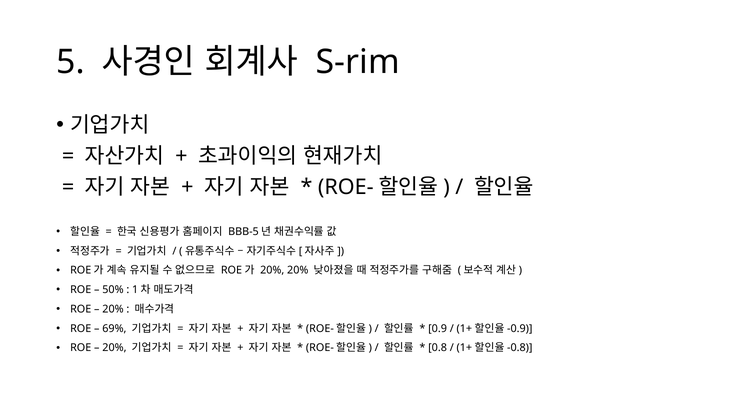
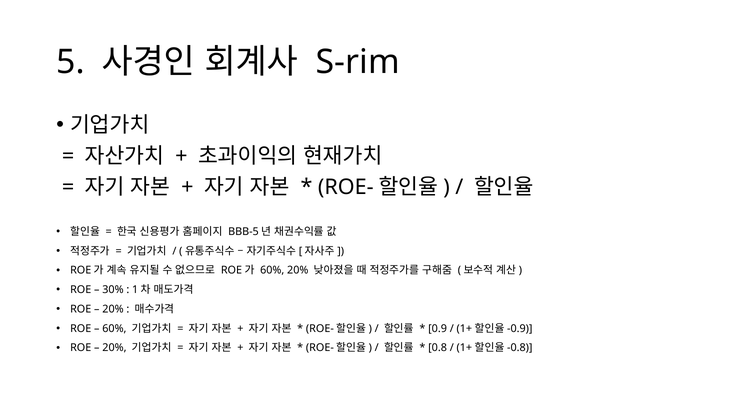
20% at (272, 270): 20% -> 60%
50%: 50% -> 30%
69% at (114, 328): 69% -> 60%
